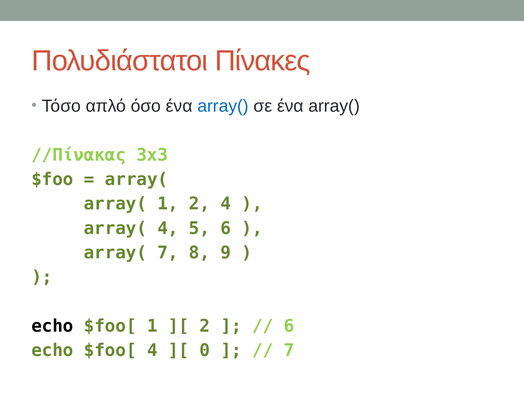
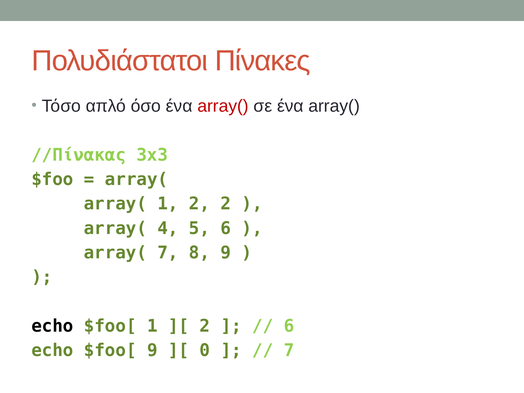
array( at (223, 106) colour: blue -> red
2 4: 4 -> 2
$foo[ 4: 4 -> 9
